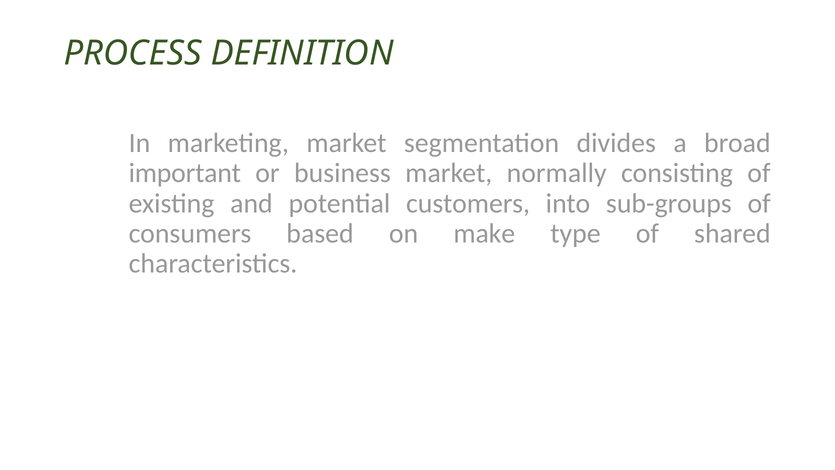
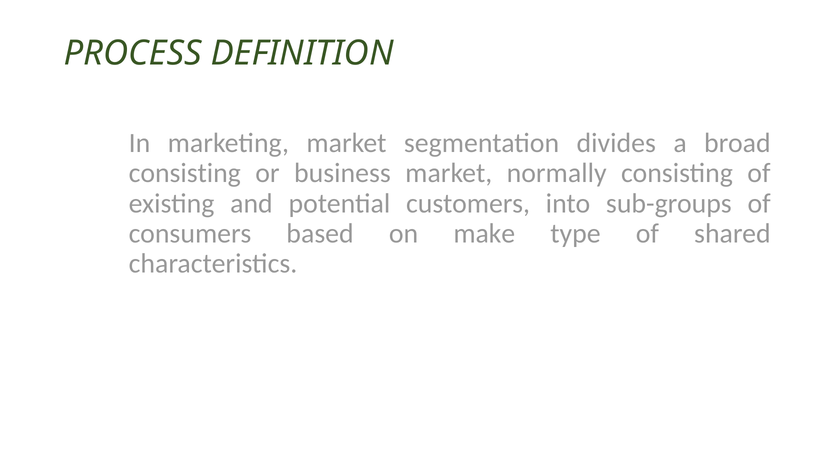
important at (185, 173): important -> consisting
